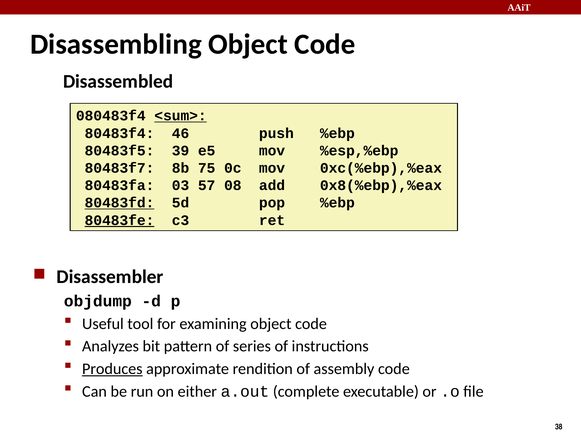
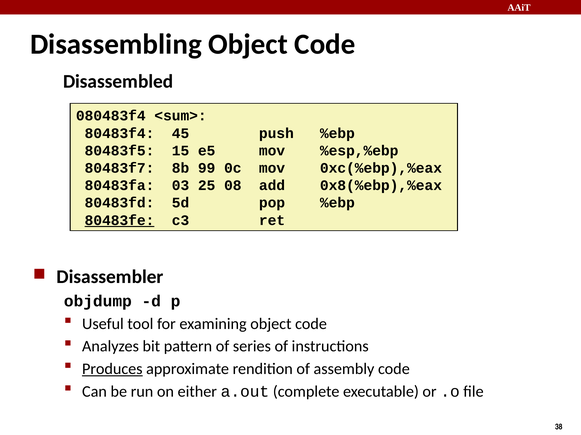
<sum> underline: present -> none
46: 46 -> 45
39: 39 -> 15
75: 75 -> 99
57: 57 -> 25
80483fd underline: present -> none
